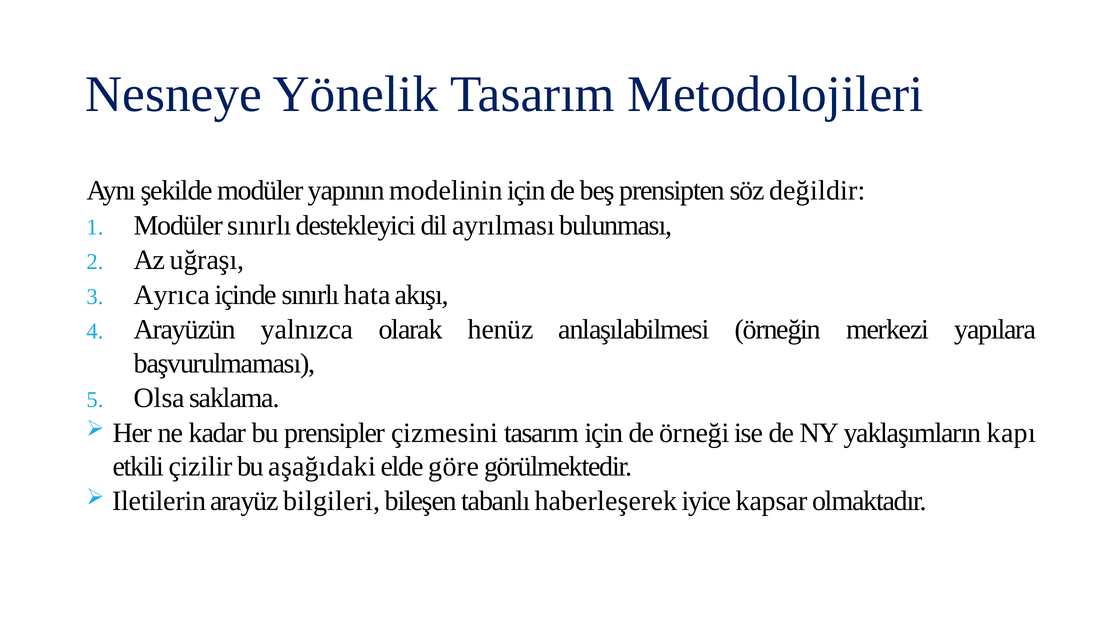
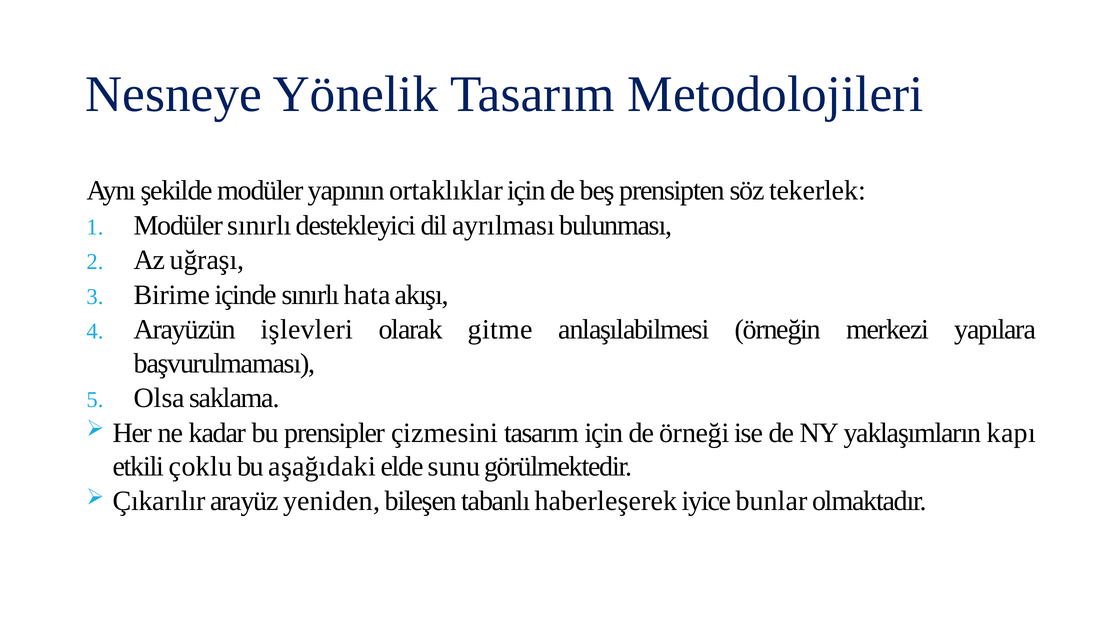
modelinin: modelinin -> ortaklıklar
değildir: değildir -> tekerlek
Ayrıca: Ayrıca -> Birime
yalnızca: yalnızca -> işlevleri
henüz: henüz -> gitme
çizilir: çizilir -> çoklu
göre: göre -> sunu
Iletilerin: Iletilerin -> Çıkarılır
bilgileri: bilgileri -> yeniden
kapsar: kapsar -> bunlar
